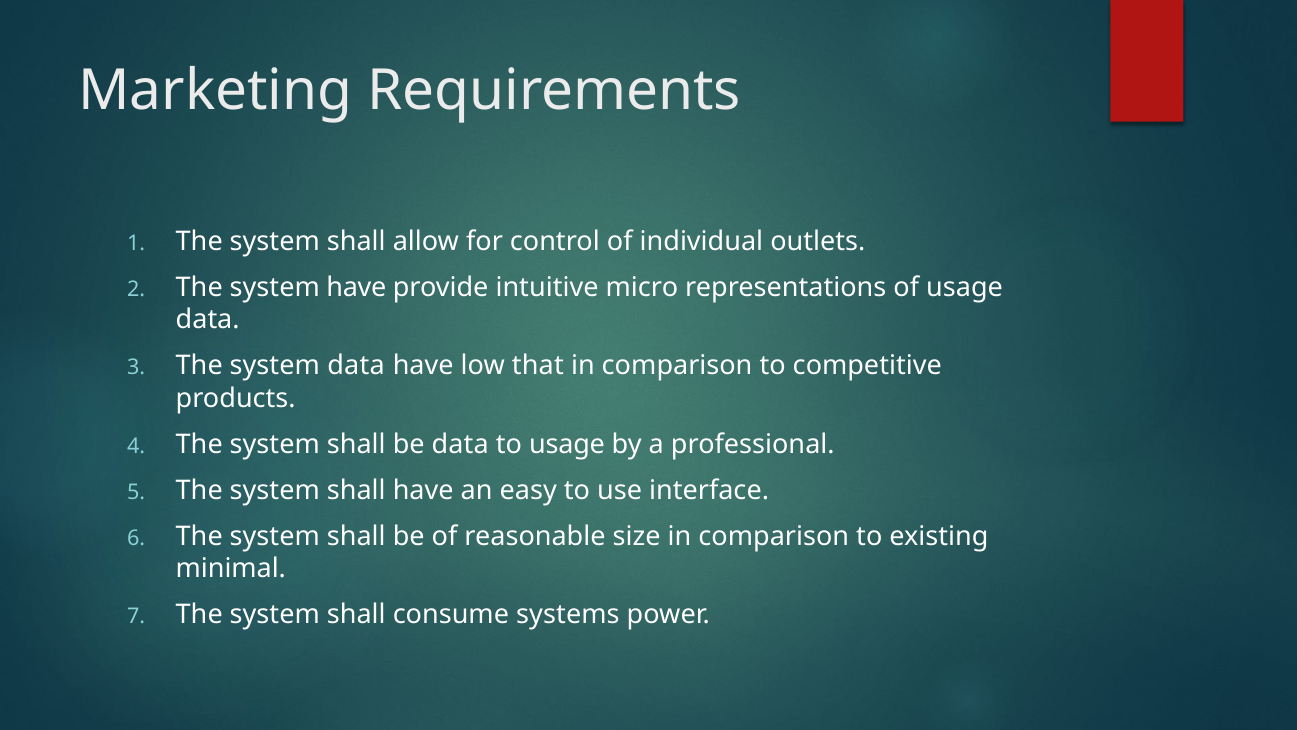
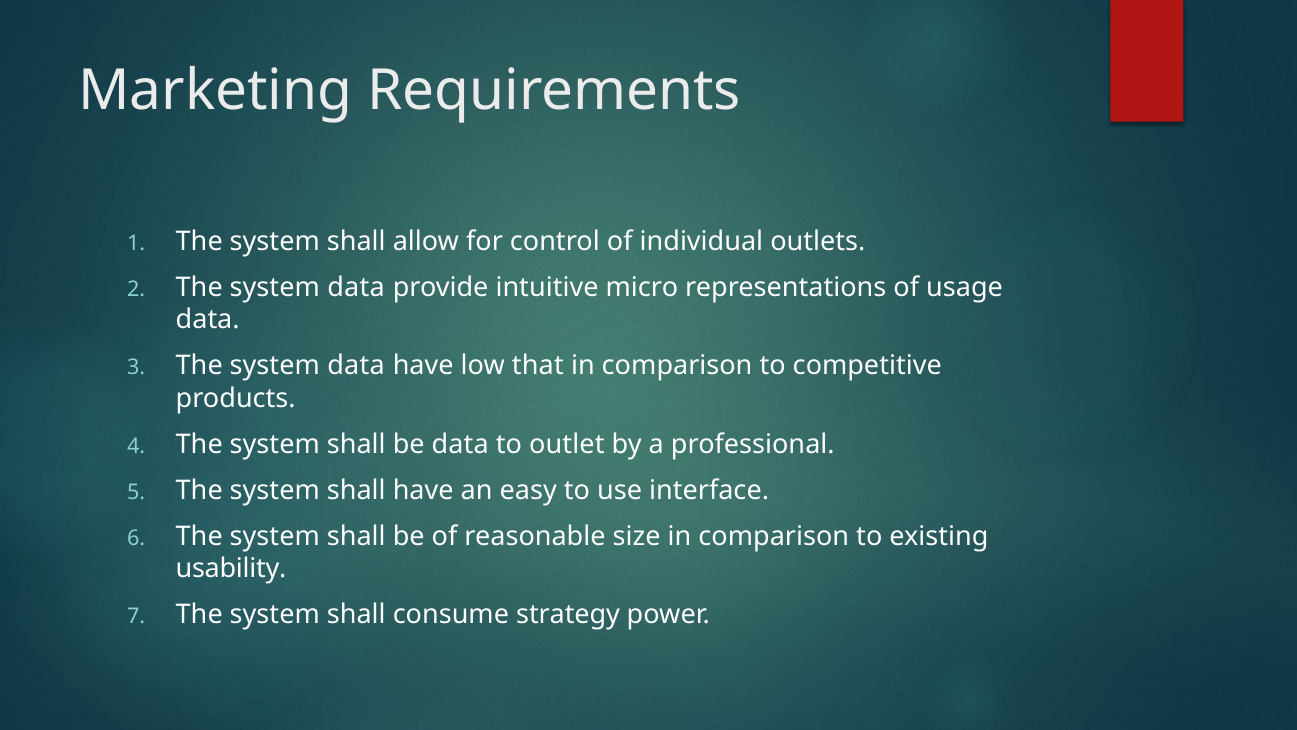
have at (356, 287): have -> data
to usage: usage -> outlet
minimal: minimal -> usability
systems: systems -> strategy
